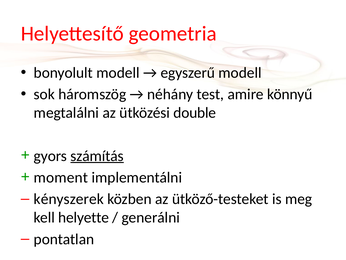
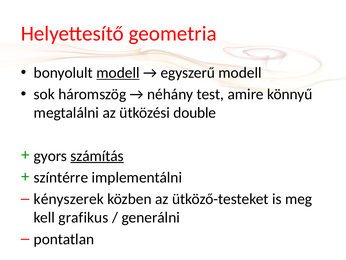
modell at (118, 73) underline: none -> present
moment: moment -> színtérre
helyette: helyette -> grafikus
